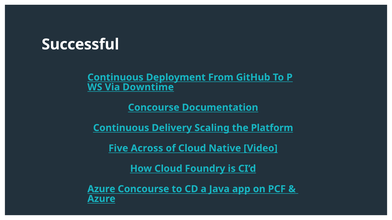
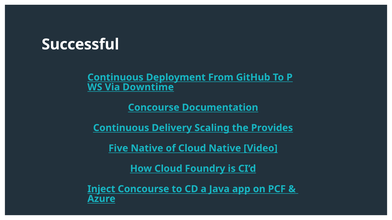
Platform: Platform -> Provides
Five Across: Across -> Native
Azure at (101, 189): Azure -> Inject
